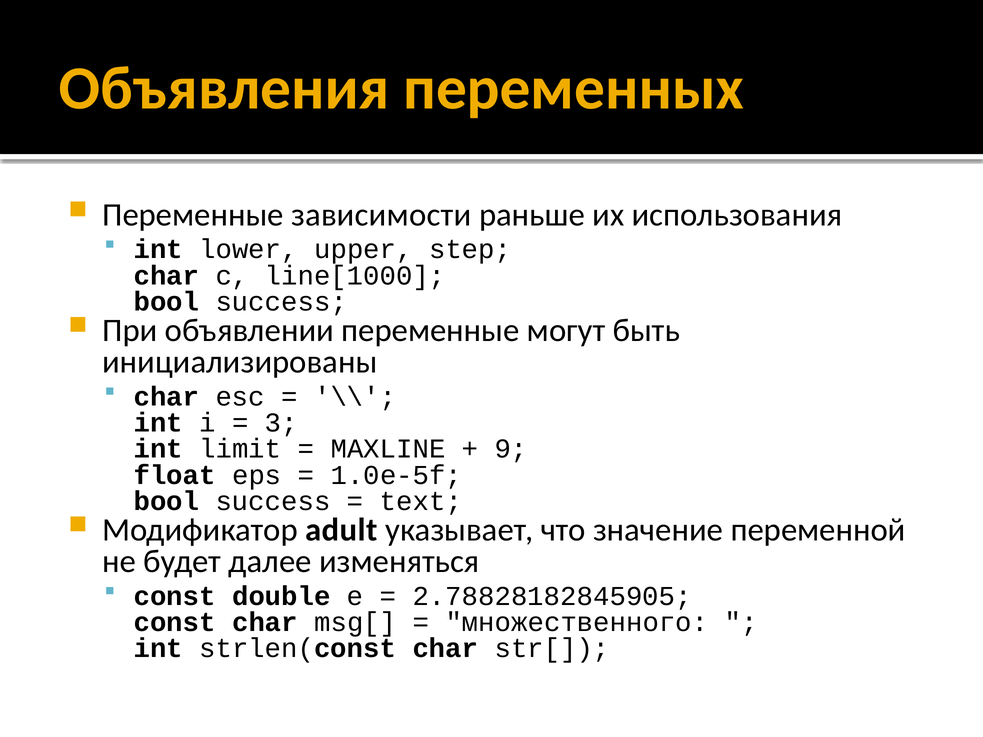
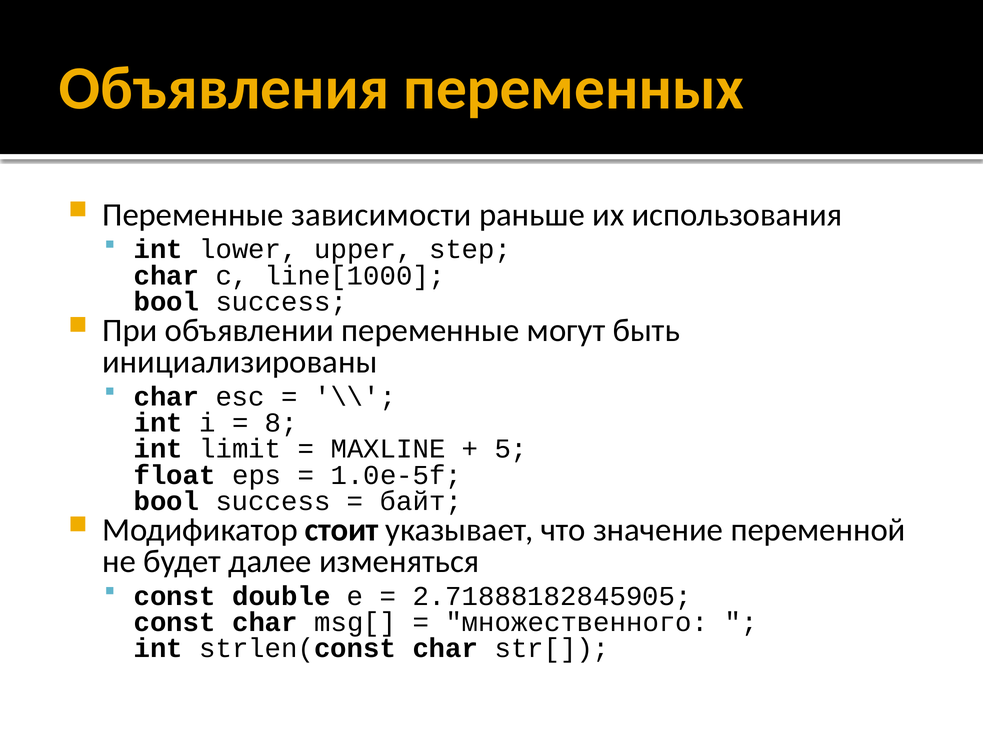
3: 3 -> 8
9: 9 -> 5
text: text -> байт
adult: adult -> стоит
2.78828182845905: 2.78828182845905 -> 2.71888182845905
